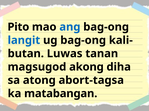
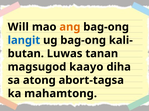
Pito: Pito -> Will
ang colour: blue -> orange
akong: akong -> kaayo
matabangan: matabangan -> mahamtong
